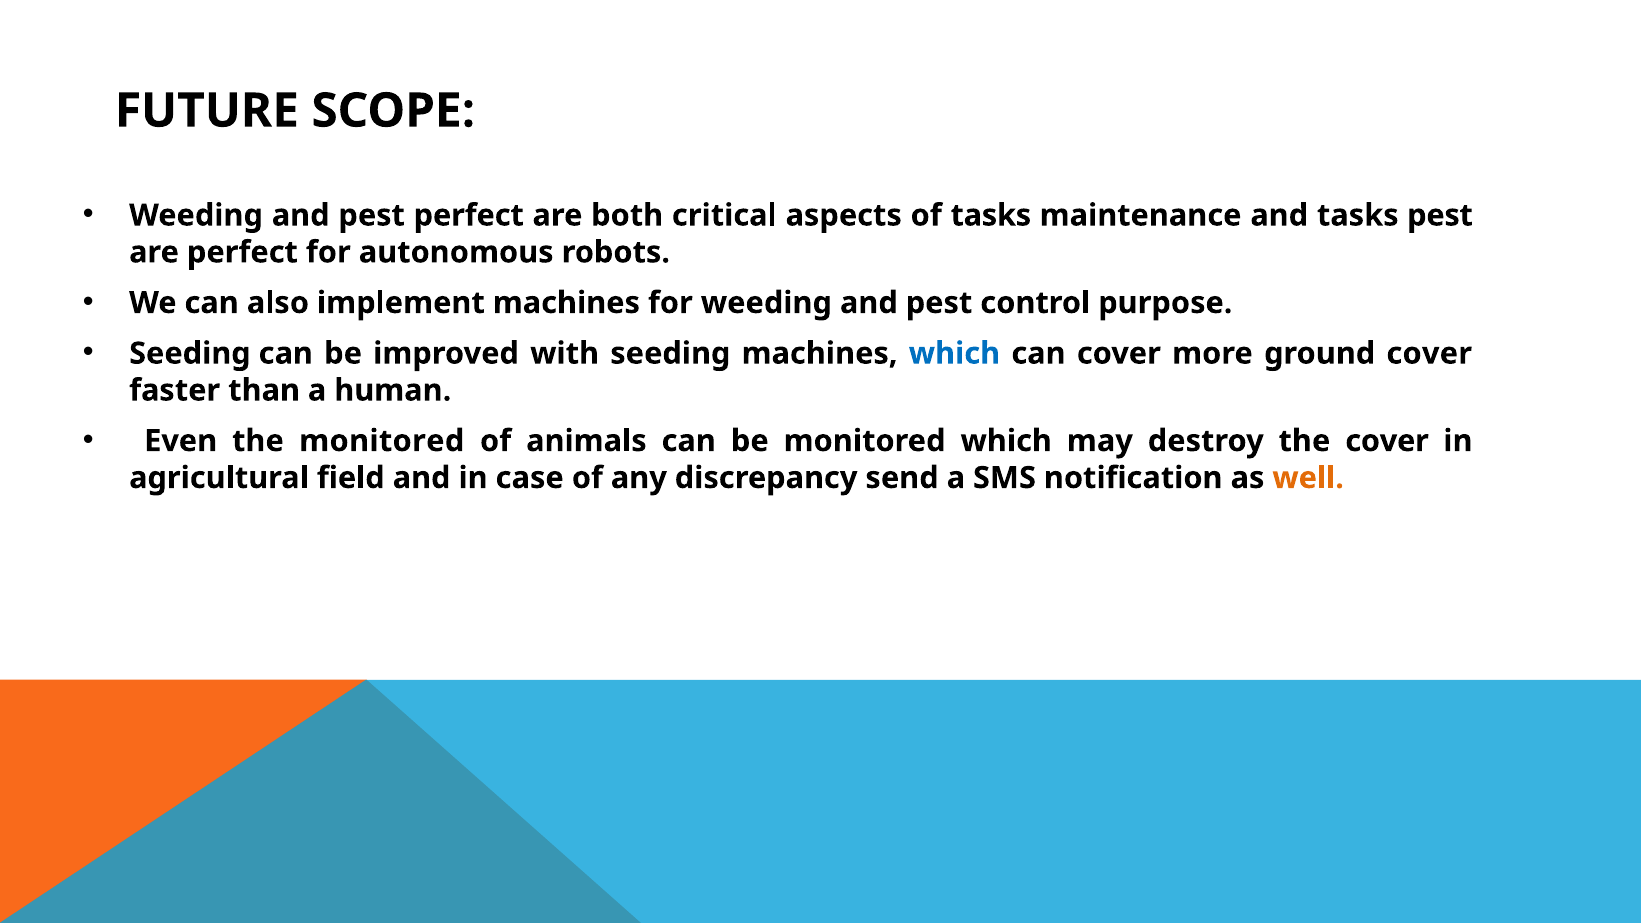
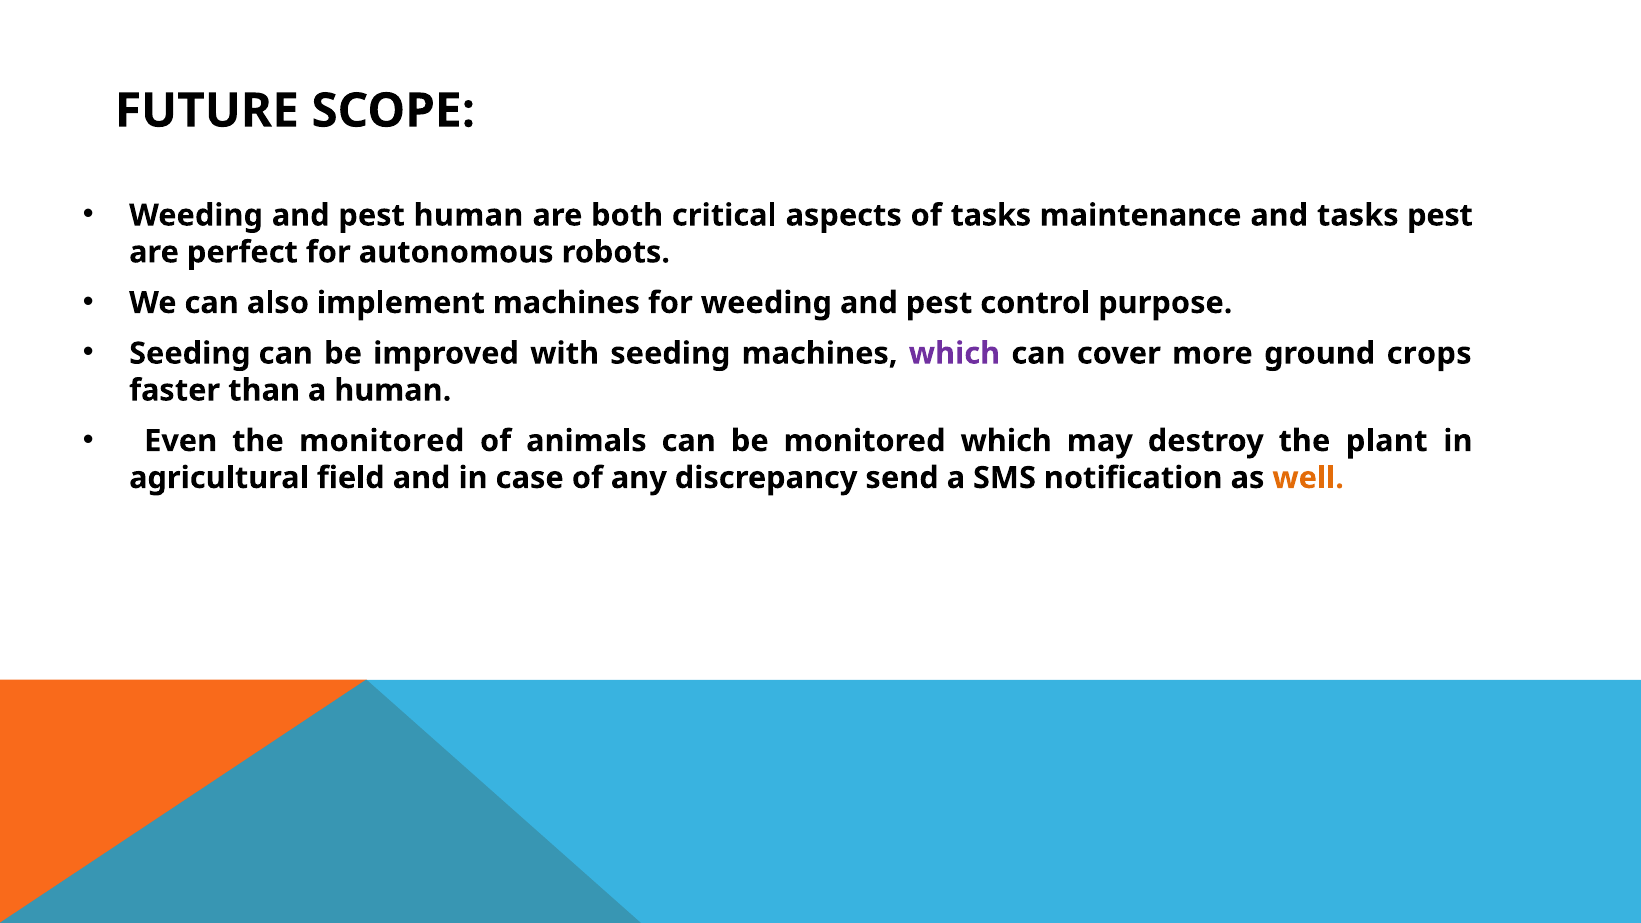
pest perfect: perfect -> human
which at (954, 353) colour: blue -> purple
ground cover: cover -> crops
the cover: cover -> plant
